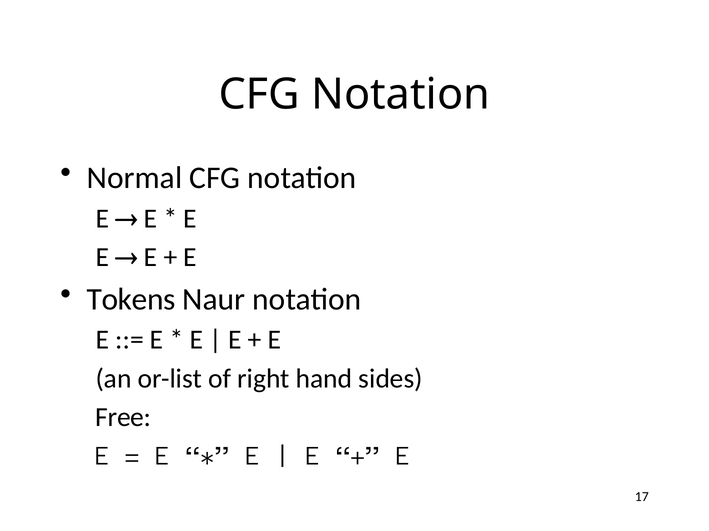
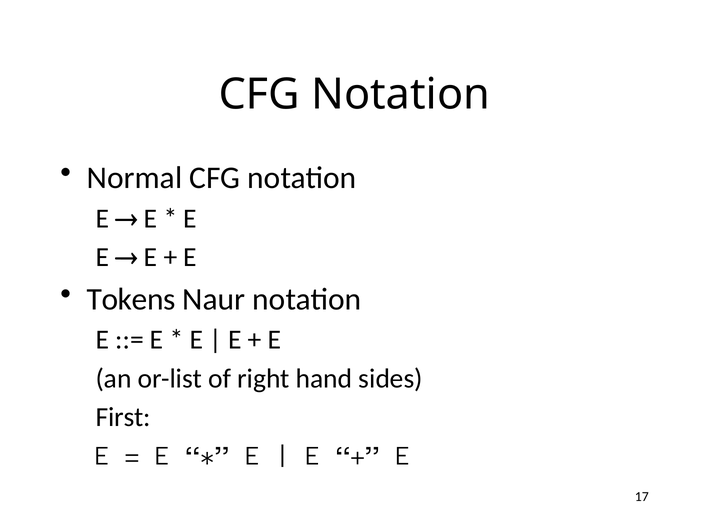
Free: Free -> First
